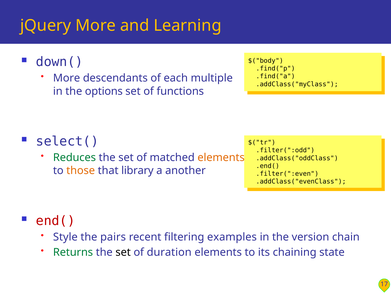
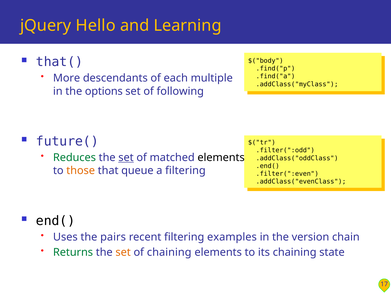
jQuery More: More -> Hello
down(: down( -> that(
functions: functions -> following
select(: select( -> future(
set at (126, 158) underline: none -> present
elements at (221, 158) colour: orange -> black
library: library -> queue
a another: another -> filtering
end( colour: red -> black
Style: Style -> Uses
set at (123, 252) colour: black -> orange
of duration: duration -> chaining
